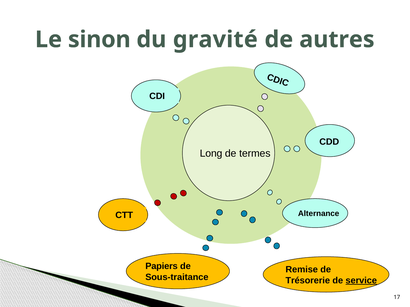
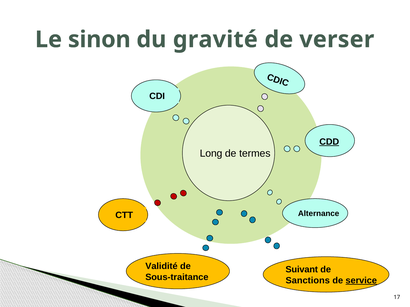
autres: autres -> verser
CDD underline: none -> present
Papiers: Papiers -> Validité
Remise: Remise -> Suivant
Trésorerie: Trésorerie -> Sanctions
